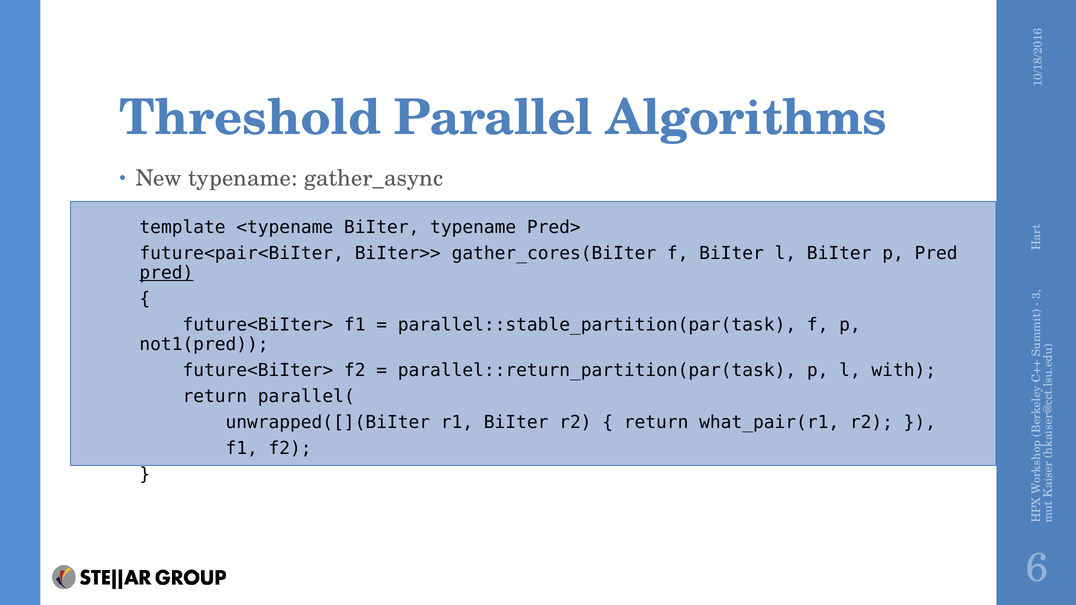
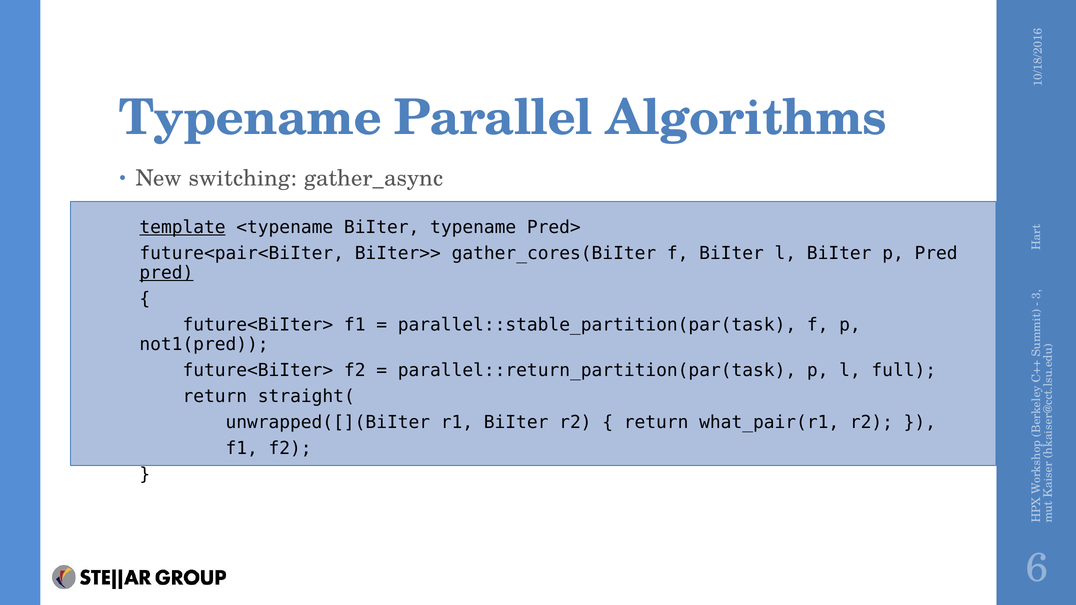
Threshold at (250, 118): Threshold -> Typename
New typename: typename -> switching
template underline: none -> present
with: with -> full
parallel(: parallel( -> straight(
